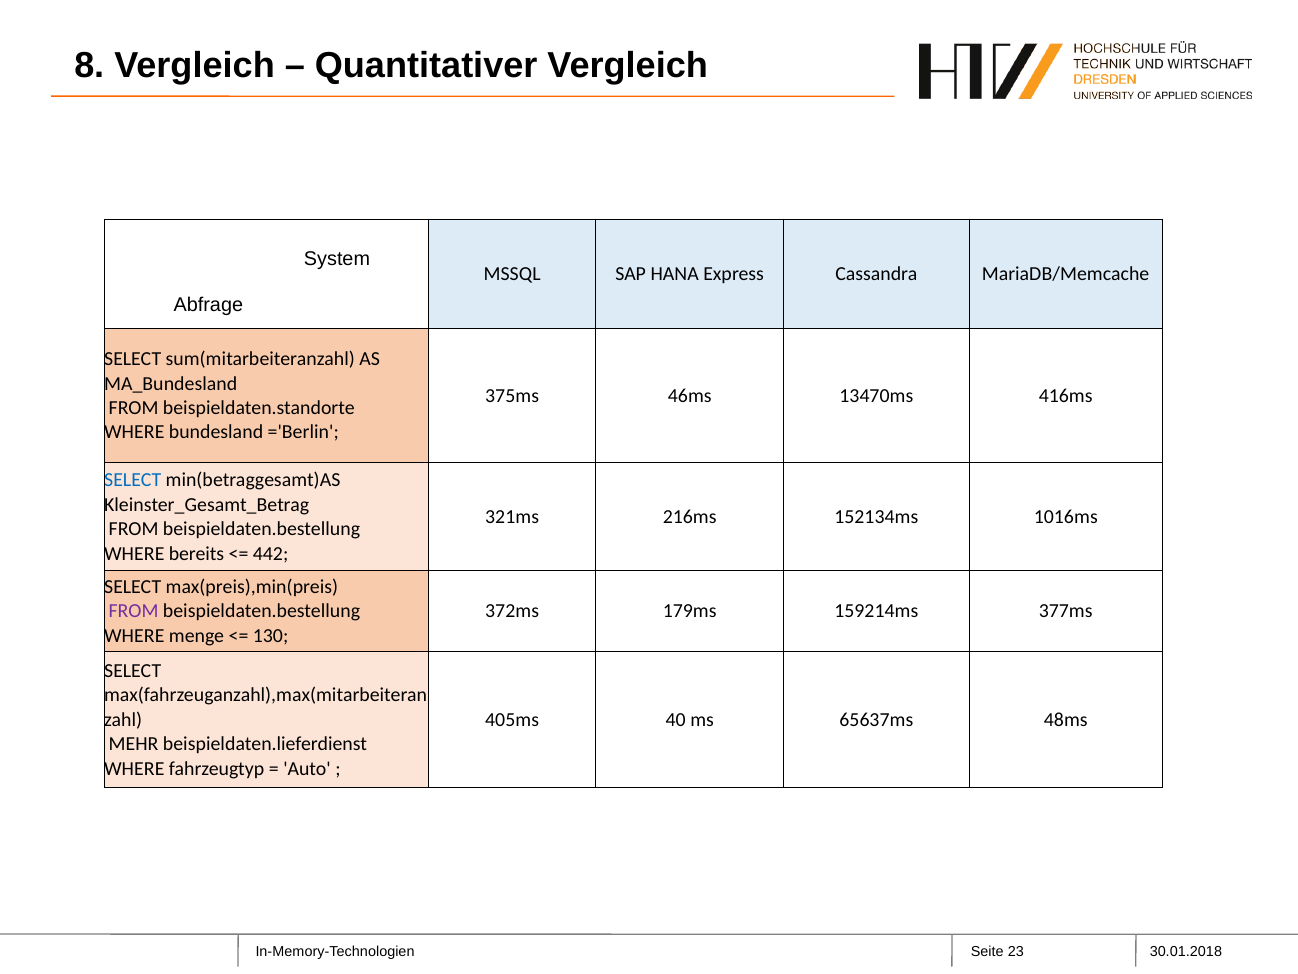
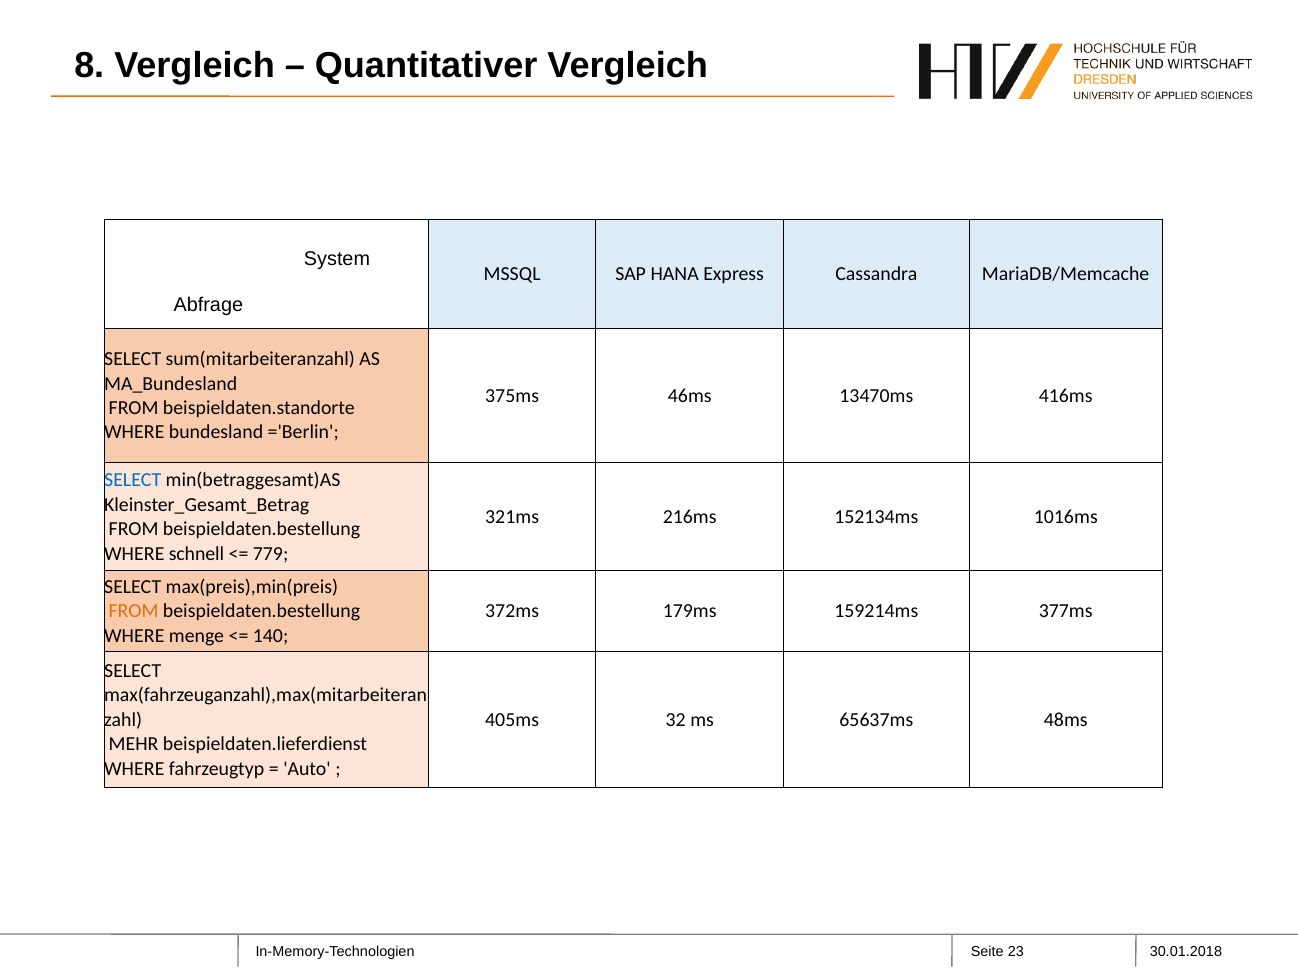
bereits: bereits -> schnell
442: 442 -> 779
FROM at (134, 611) colour: purple -> orange
130: 130 -> 140
40: 40 -> 32
